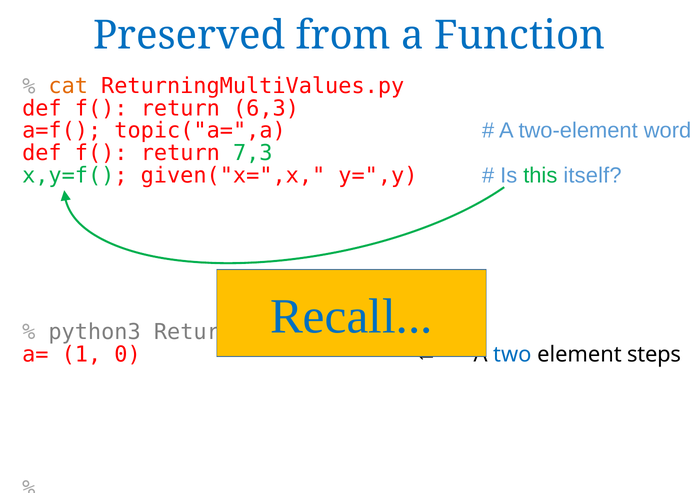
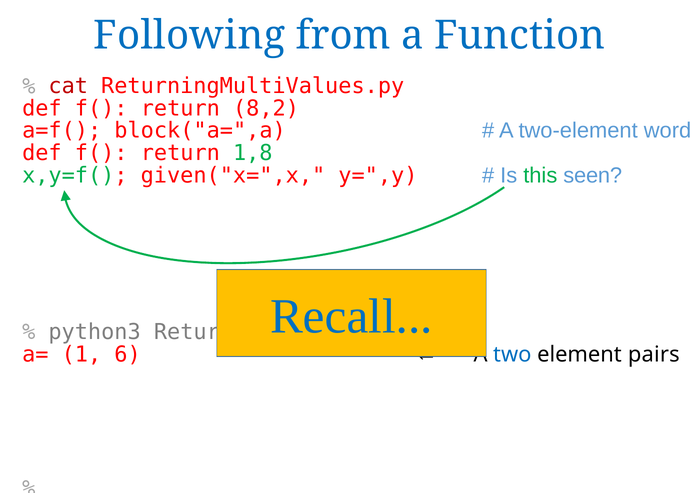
Preserved: Preserved -> Following
cat colour: orange -> red
6,3: 6,3 -> 8,2
topic("a=",a: topic("a=",a -> block("a=",a
7,3: 7,3 -> 1,8
itself: itself -> seen
0: 0 -> 6
steps: steps -> pairs
